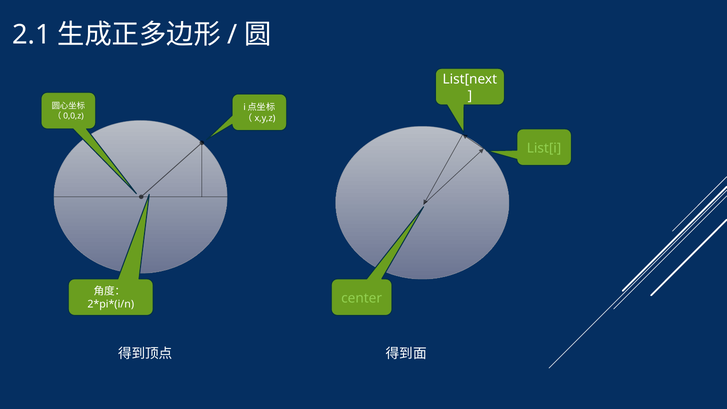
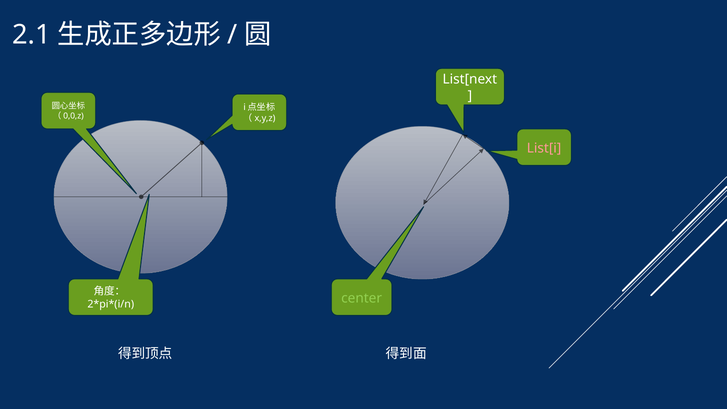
List[i colour: light green -> pink
